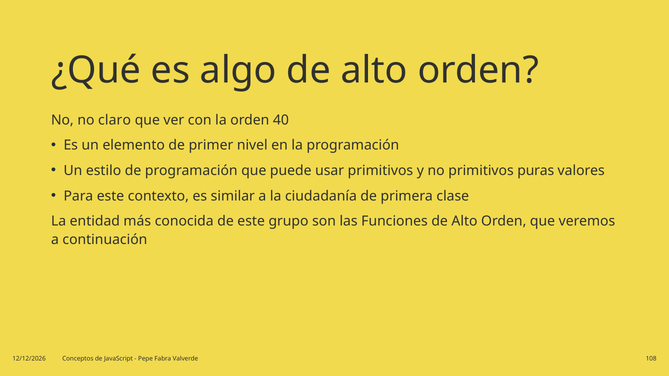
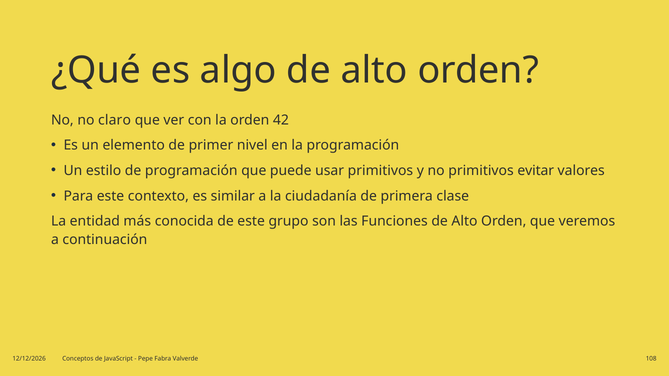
40: 40 -> 42
puras: puras -> evitar
